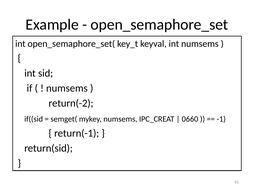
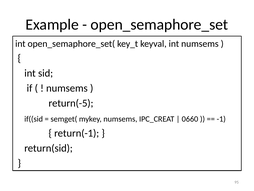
return(-2: return(-2 -> return(-5
